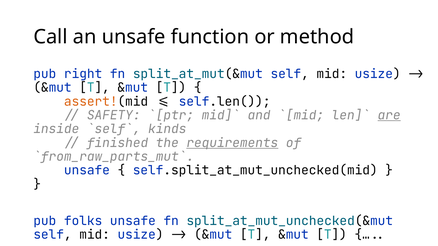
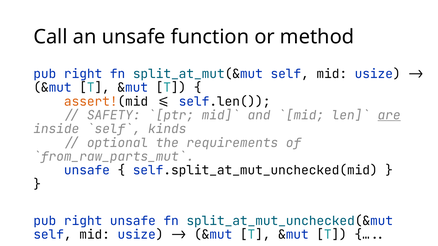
finished: finished -> optional
requirements underline: present -> none
folks at (83, 221): folks -> right
